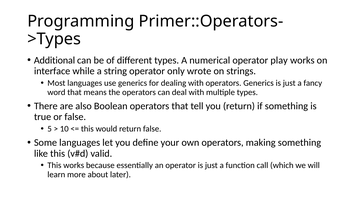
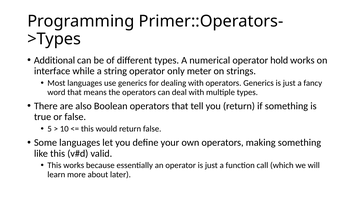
play: play -> hold
wrote: wrote -> meter
